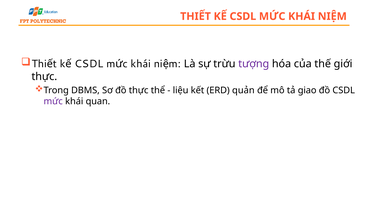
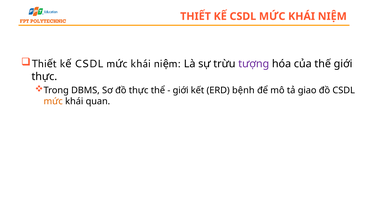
liệu at (181, 90): liệu -> giới
quản: quản -> bệnh
mức at (53, 101) colour: purple -> orange
